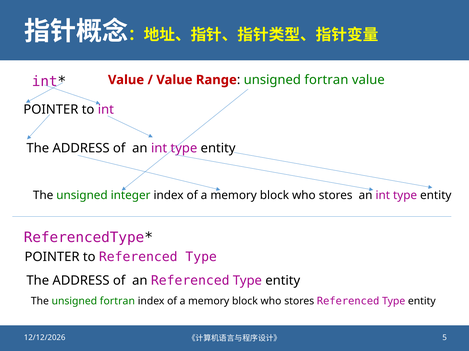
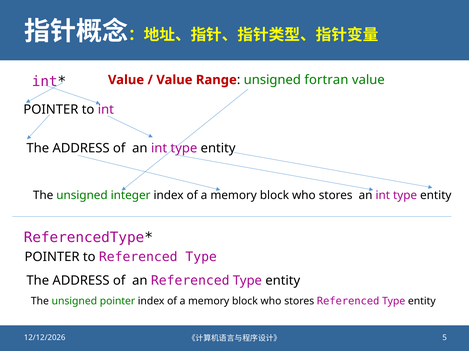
The unsigned fortran: fortran -> pointer
